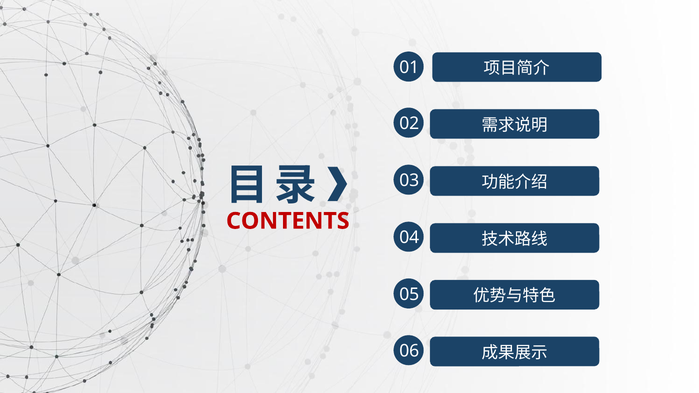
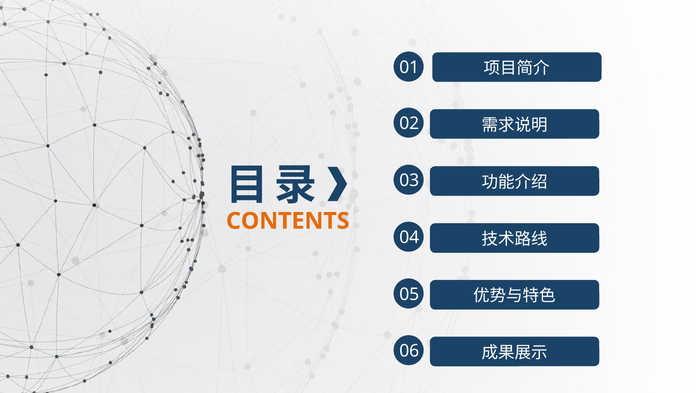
CONTENTS colour: red -> orange
